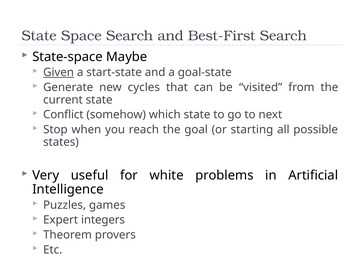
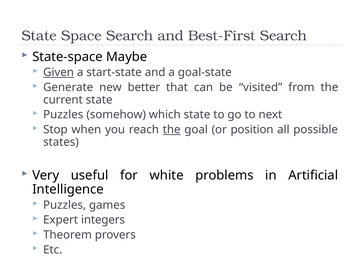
cycles: cycles -> better
Conflict at (63, 115): Conflict -> Puzzles
the at (172, 130) underline: none -> present
starting: starting -> position
